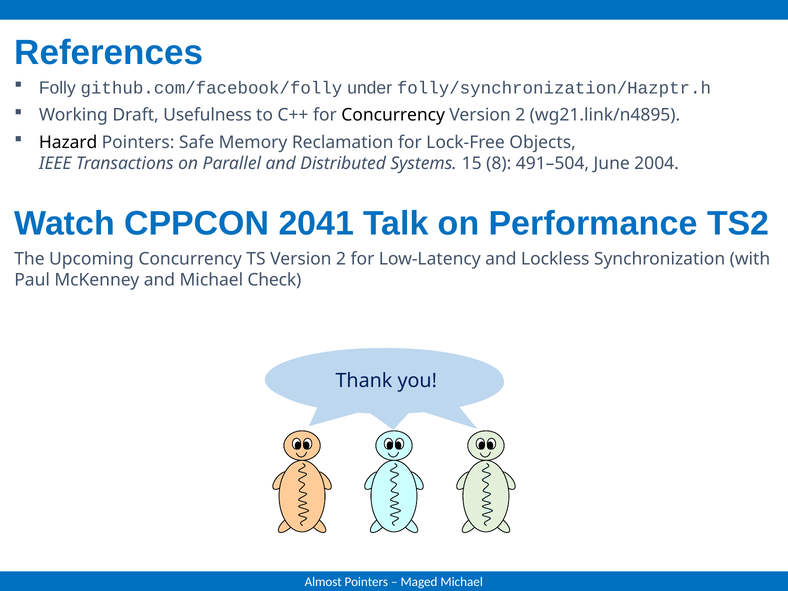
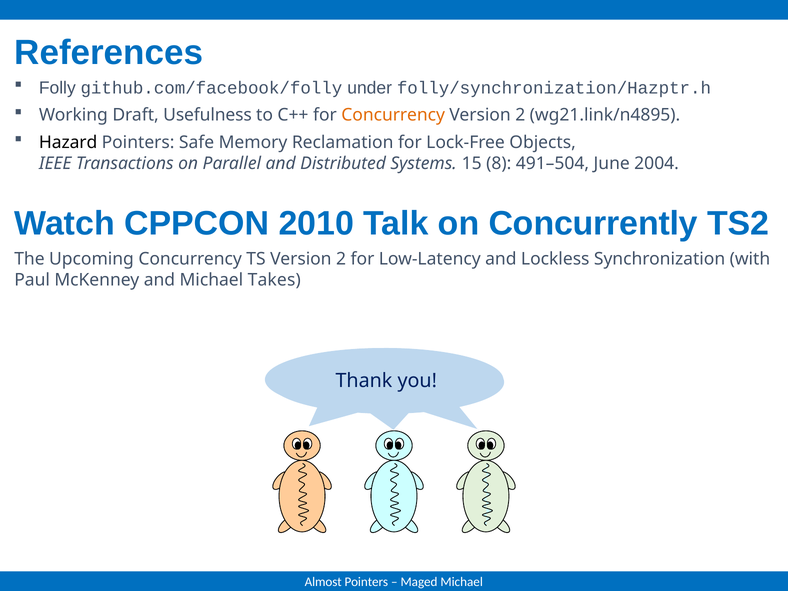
Concurrency at (393, 115) colour: black -> orange
2041: 2041 -> 2010
Performance: Performance -> Concurrently
Check: Check -> Takes
